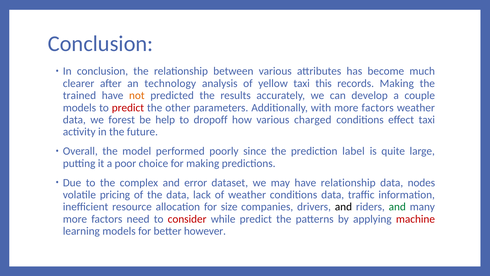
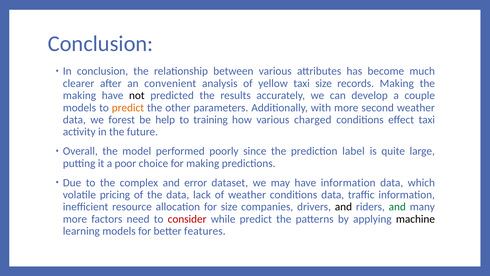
technology: technology -> convenient
taxi this: this -> size
trained at (79, 95): trained -> making
not colour: orange -> black
predict at (128, 107) colour: red -> orange
with more factors: factors -> second
dropoff: dropoff -> training
have relationship: relationship -> information
nodes: nodes -> which
machine colour: red -> black
however: however -> features
